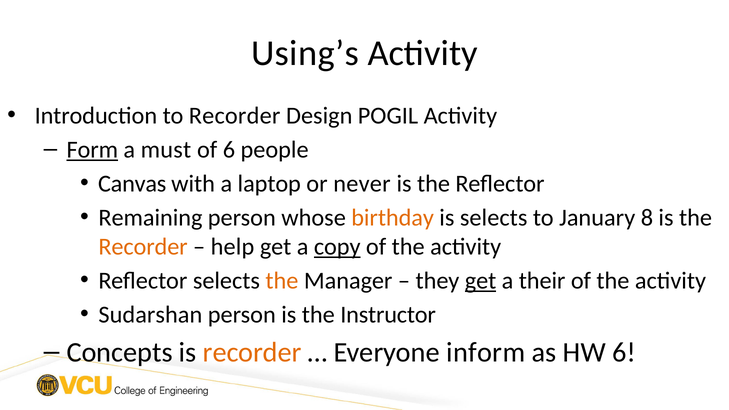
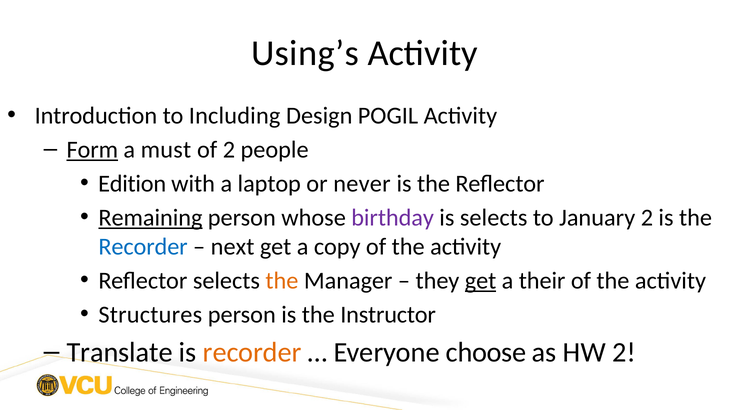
to Recorder: Recorder -> Including
of 6: 6 -> 2
Canvas: Canvas -> Edition
Remaining underline: none -> present
birthday colour: orange -> purple
January 8: 8 -> 2
Recorder at (143, 247) colour: orange -> blue
help: help -> next
copy underline: present -> none
Sudarshan: Sudarshan -> Structures
Concepts: Concepts -> Translate
inform: inform -> choose
HW 6: 6 -> 2
